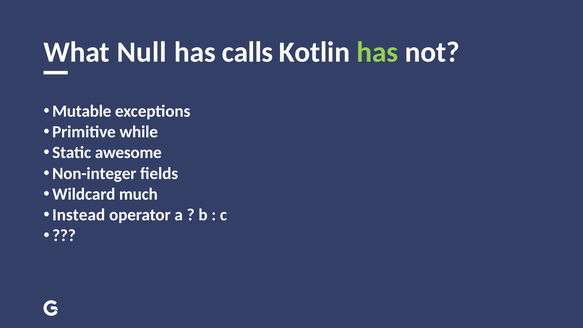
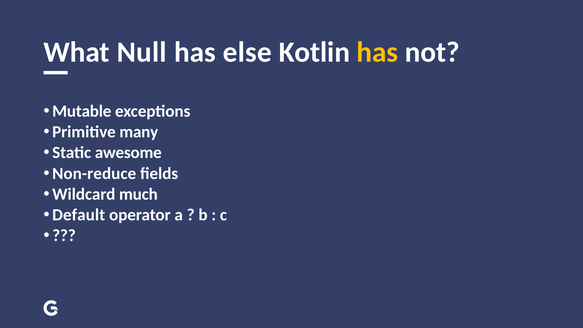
calls: calls -> else
has at (377, 52) colour: light green -> yellow
while: while -> many
Non-integer: Non-integer -> Non-reduce
Instead: Instead -> Default
